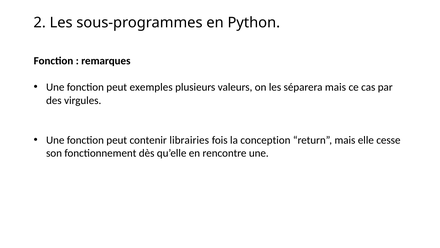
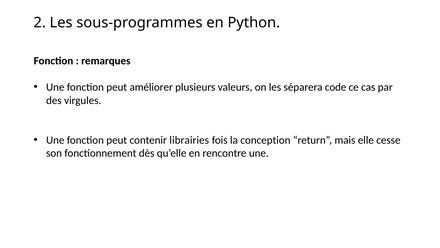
exemples: exemples -> améliorer
séparera mais: mais -> code
